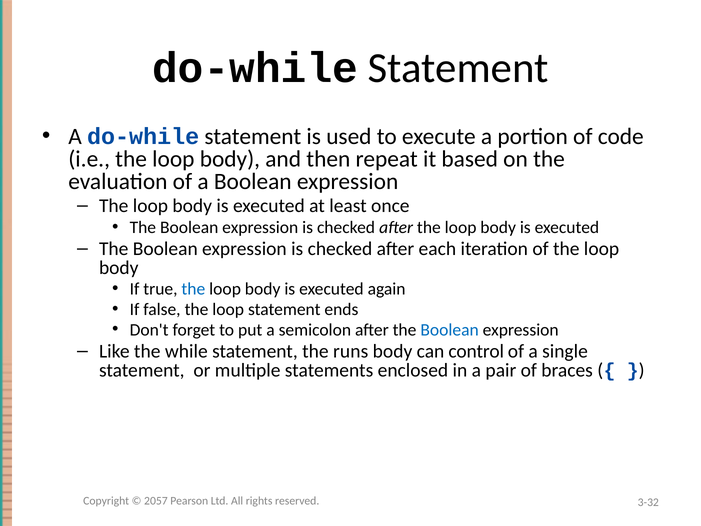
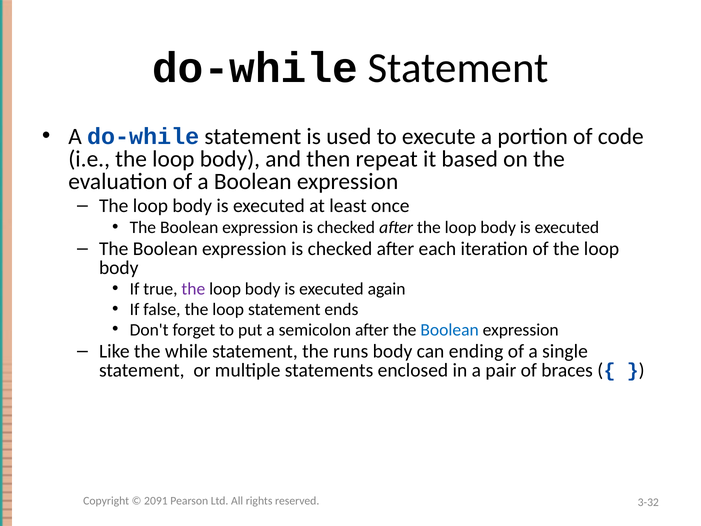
the at (193, 289) colour: blue -> purple
control: control -> ending
2057: 2057 -> 2091
